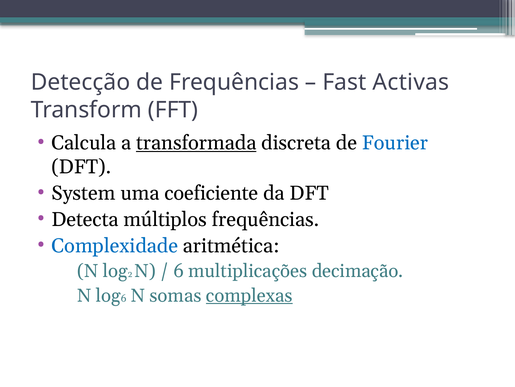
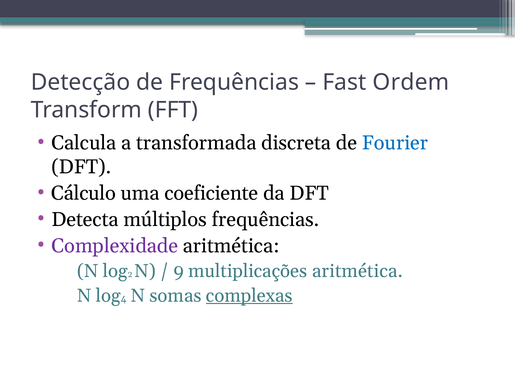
Activas: Activas -> Ordem
transformada underline: present -> none
System: System -> Cálculo
Complexidade colour: blue -> purple
6 at (179, 271): 6 -> 9
multiplicações decimação: decimação -> aritmética
6 at (124, 298): 6 -> 4
